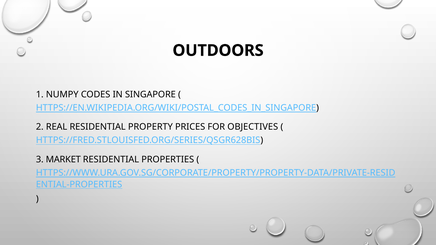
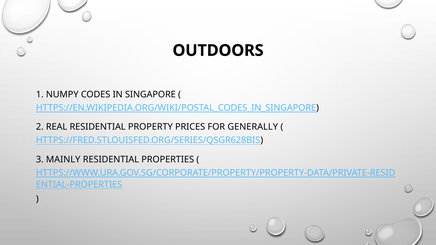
OBJECTIVES: OBJECTIVES -> GENERALLY
MARKET: MARKET -> MAINLY
